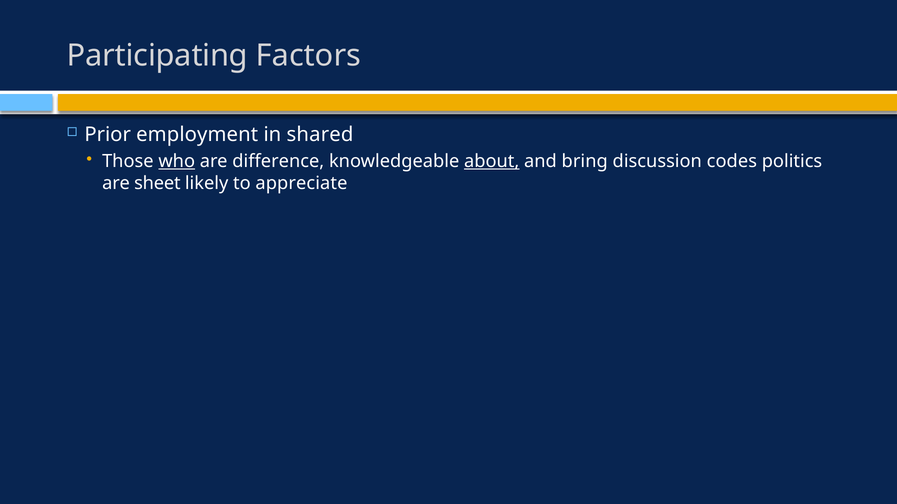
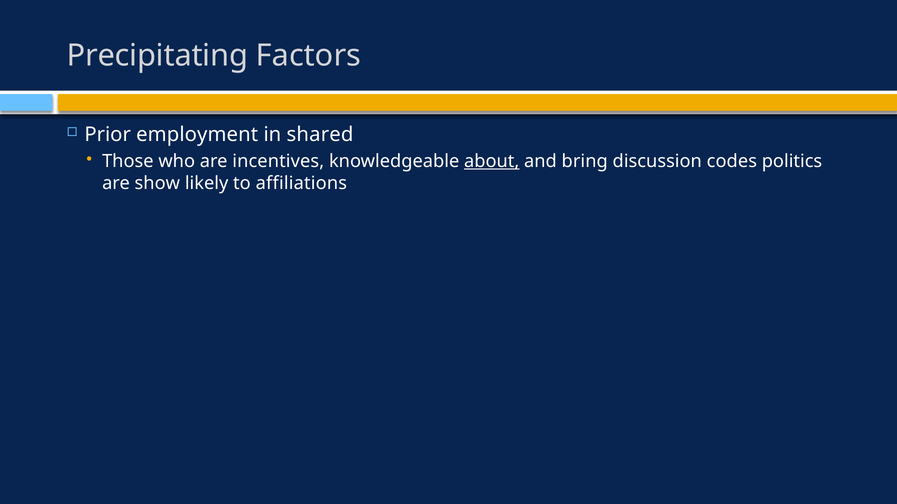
Participating: Participating -> Precipitating
who underline: present -> none
difference: difference -> incentives
sheet: sheet -> show
appreciate: appreciate -> affiliations
